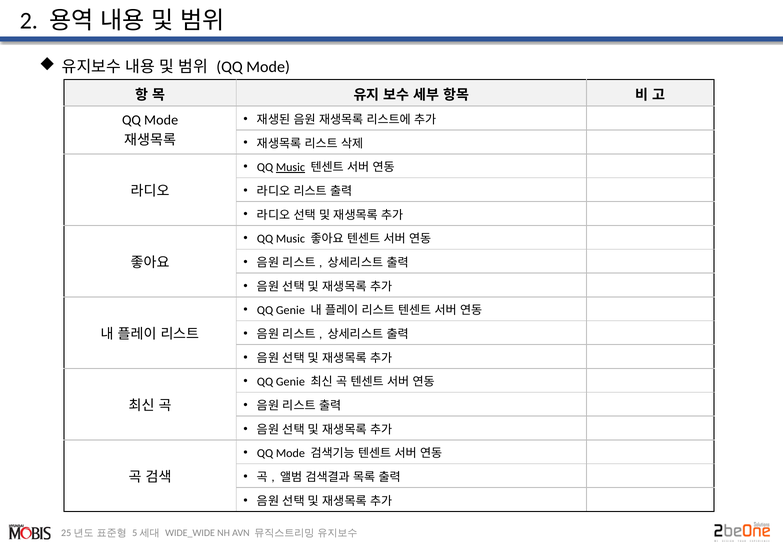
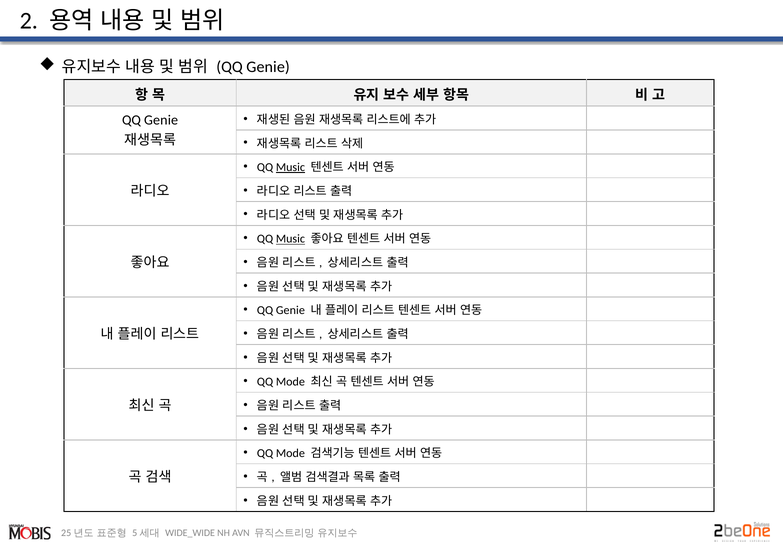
Mode at (268, 67): Mode -> Genie
Mode at (161, 120): Mode -> Genie
Music at (290, 239) underline: none -> present
Genie at (290, 382): Genie -> Mode
